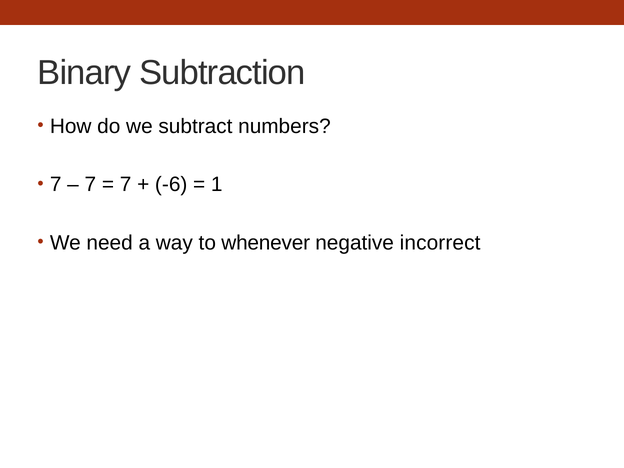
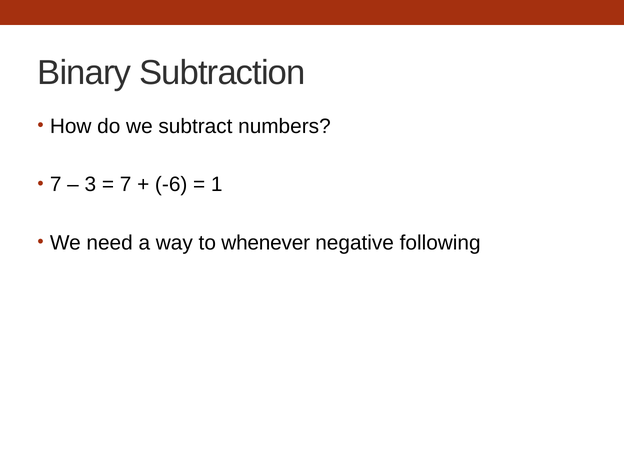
7 at (90, 184): 7 -> 3
incorrect: incorrect -> following
